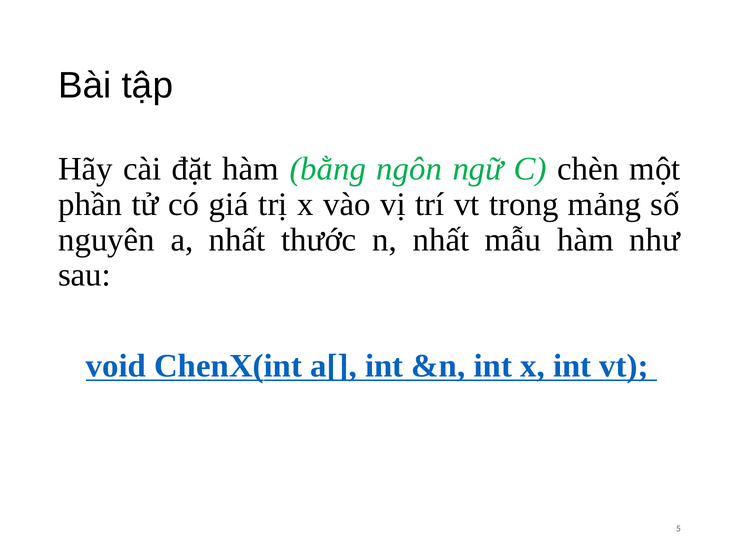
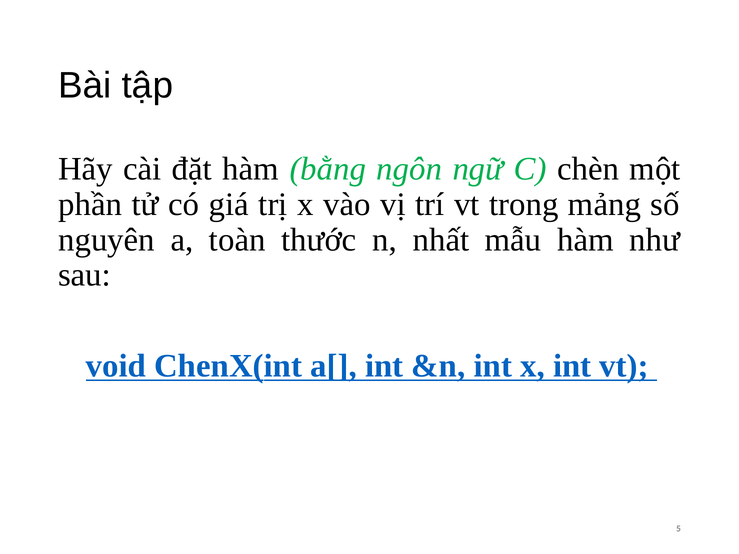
a nhất: nhất -> toàn
